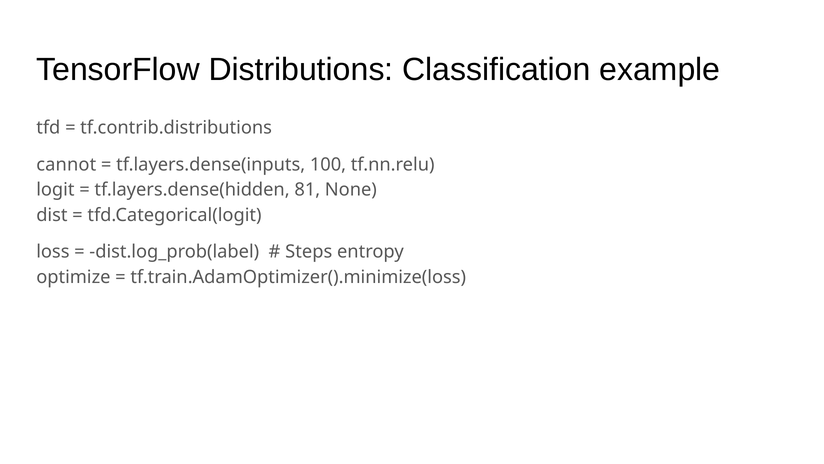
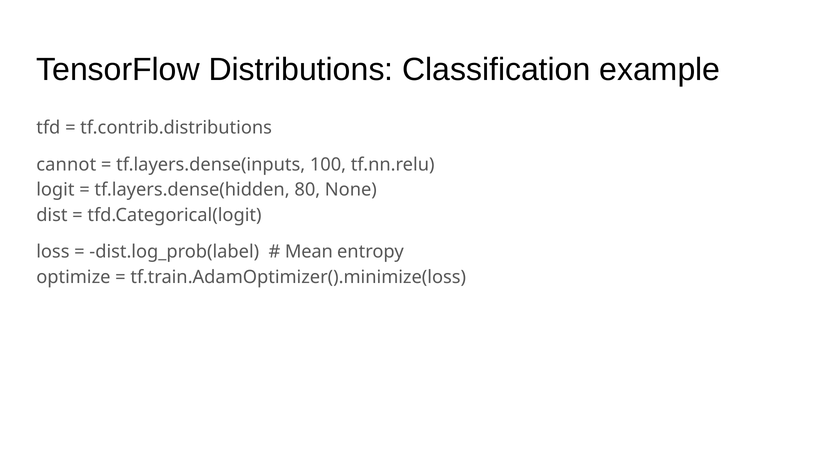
81: 81 -> 80
Steps: Steps -> Mean
